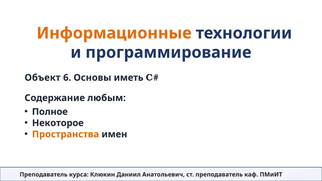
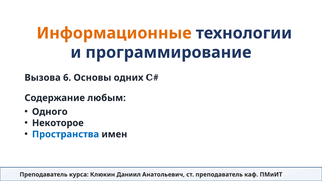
Объект: Объект -> Вызова
иметь: иметь -> одних
Полное: Полное -> Одного
Пространства colour: orange -> blue
